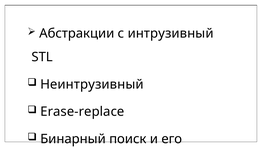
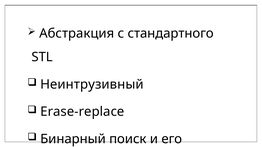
Абстракции: Абстракции -> Абстракция
интрузивный: интрузивный -> стандартного
